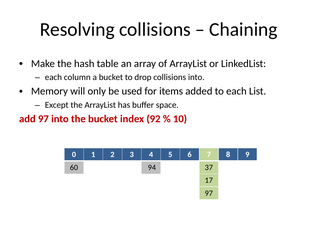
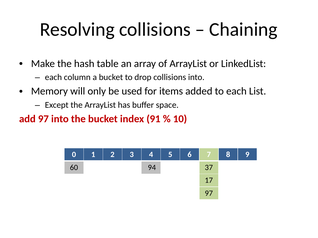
92: 92 -> 91
